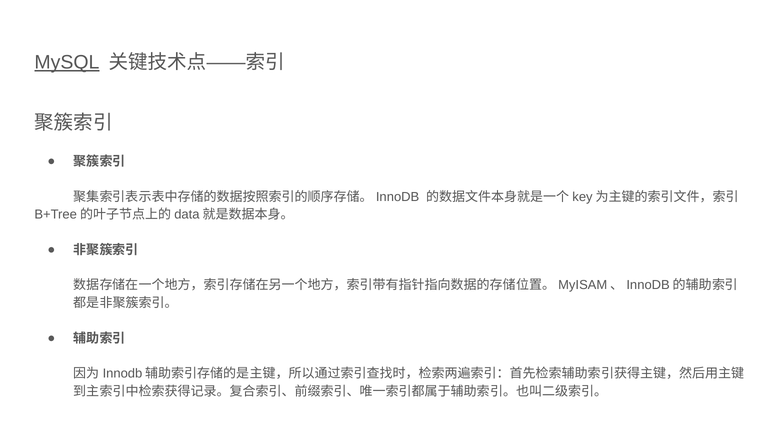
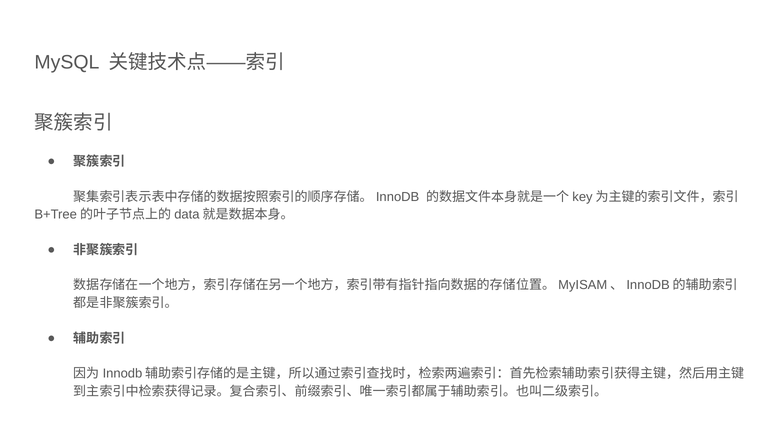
MySQL underline: present -> none
